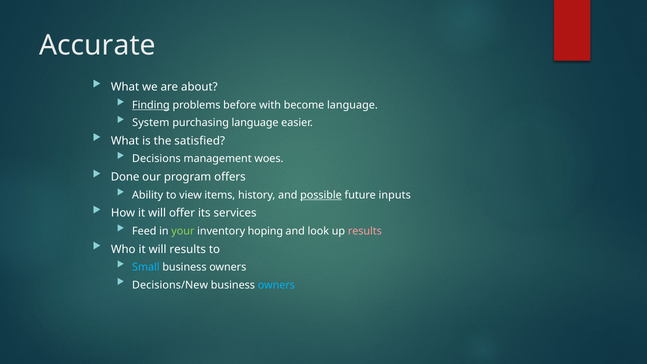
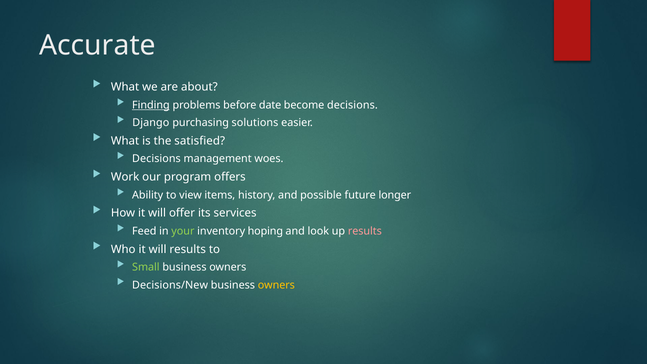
with: with -> date
become language: language -> decisions
System: System -> Django
purchasing language: language -> solutions
Done: Done -> Work
possible underline: present -> none
inputs: inputs -> longer
Small colour: light blue -> light green
owners at (276, 285) colour: light blue -> yellow
